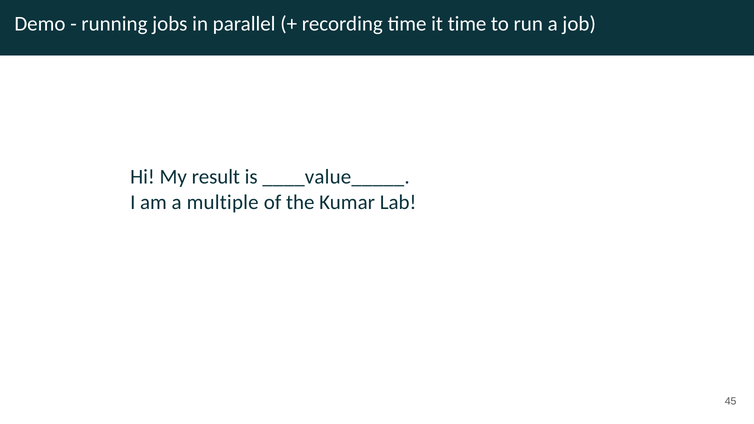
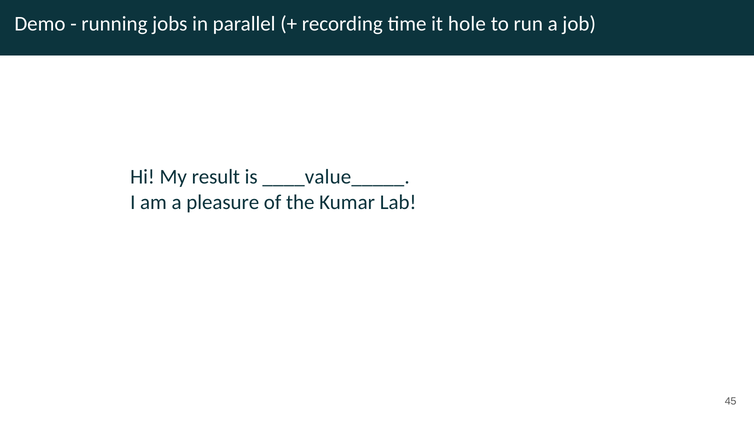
it time: time -> hole
multiple: multiple -> pleasure
